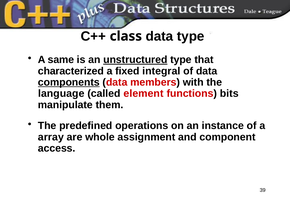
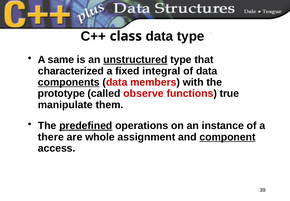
language: language -> prototype
element: element -> observe
bits: bits -> true
predefined underline: none -> present
array: array -> there
component underline: none -> present
